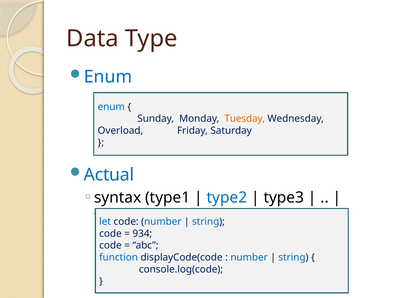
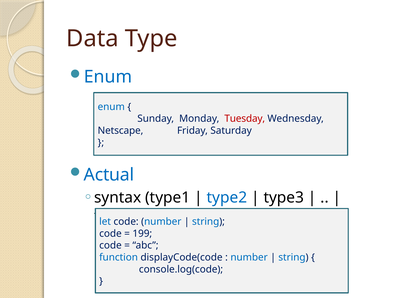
Tuesday colour: orange -> red
Overload: Overload -> Netscape
934: 934 -> 199
